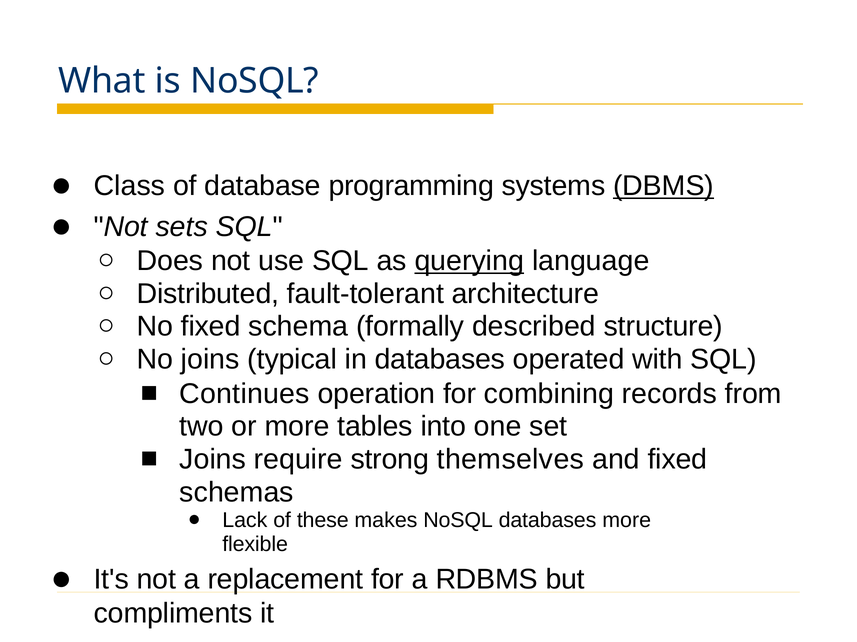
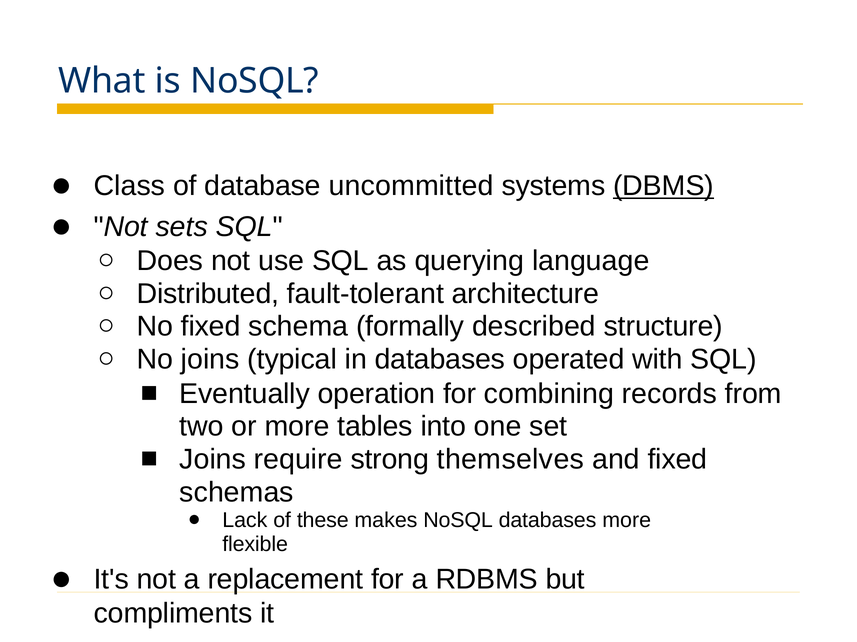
programming: programming -> uncommitted
querying underline: present -> none
Continues: Continues -> Eventually
